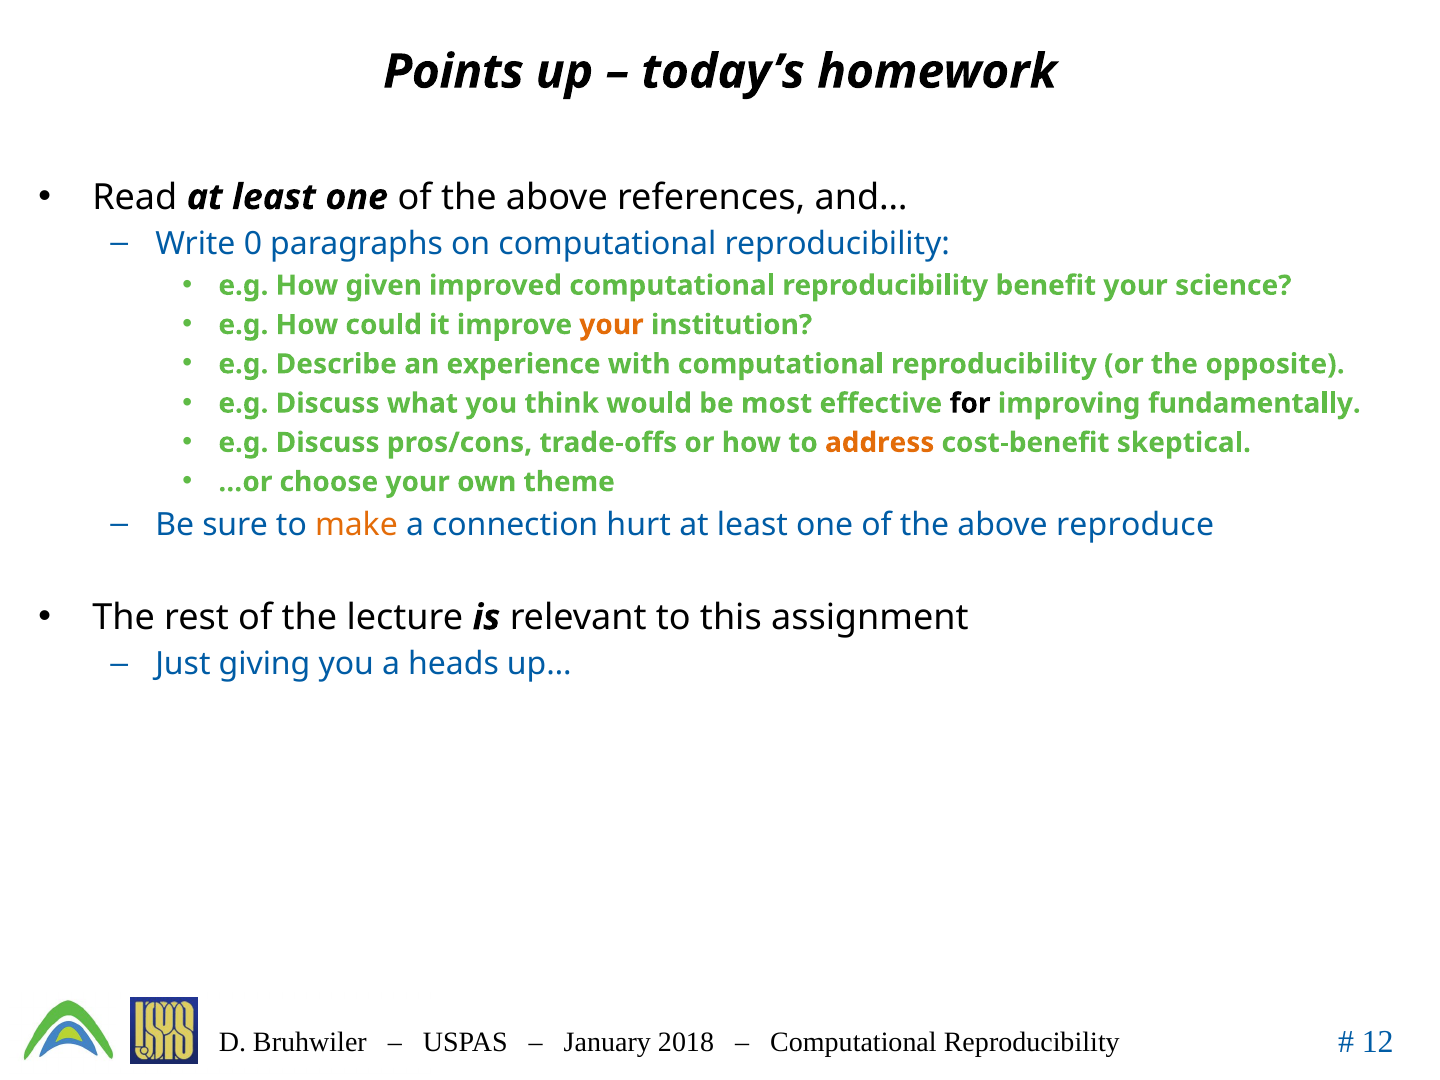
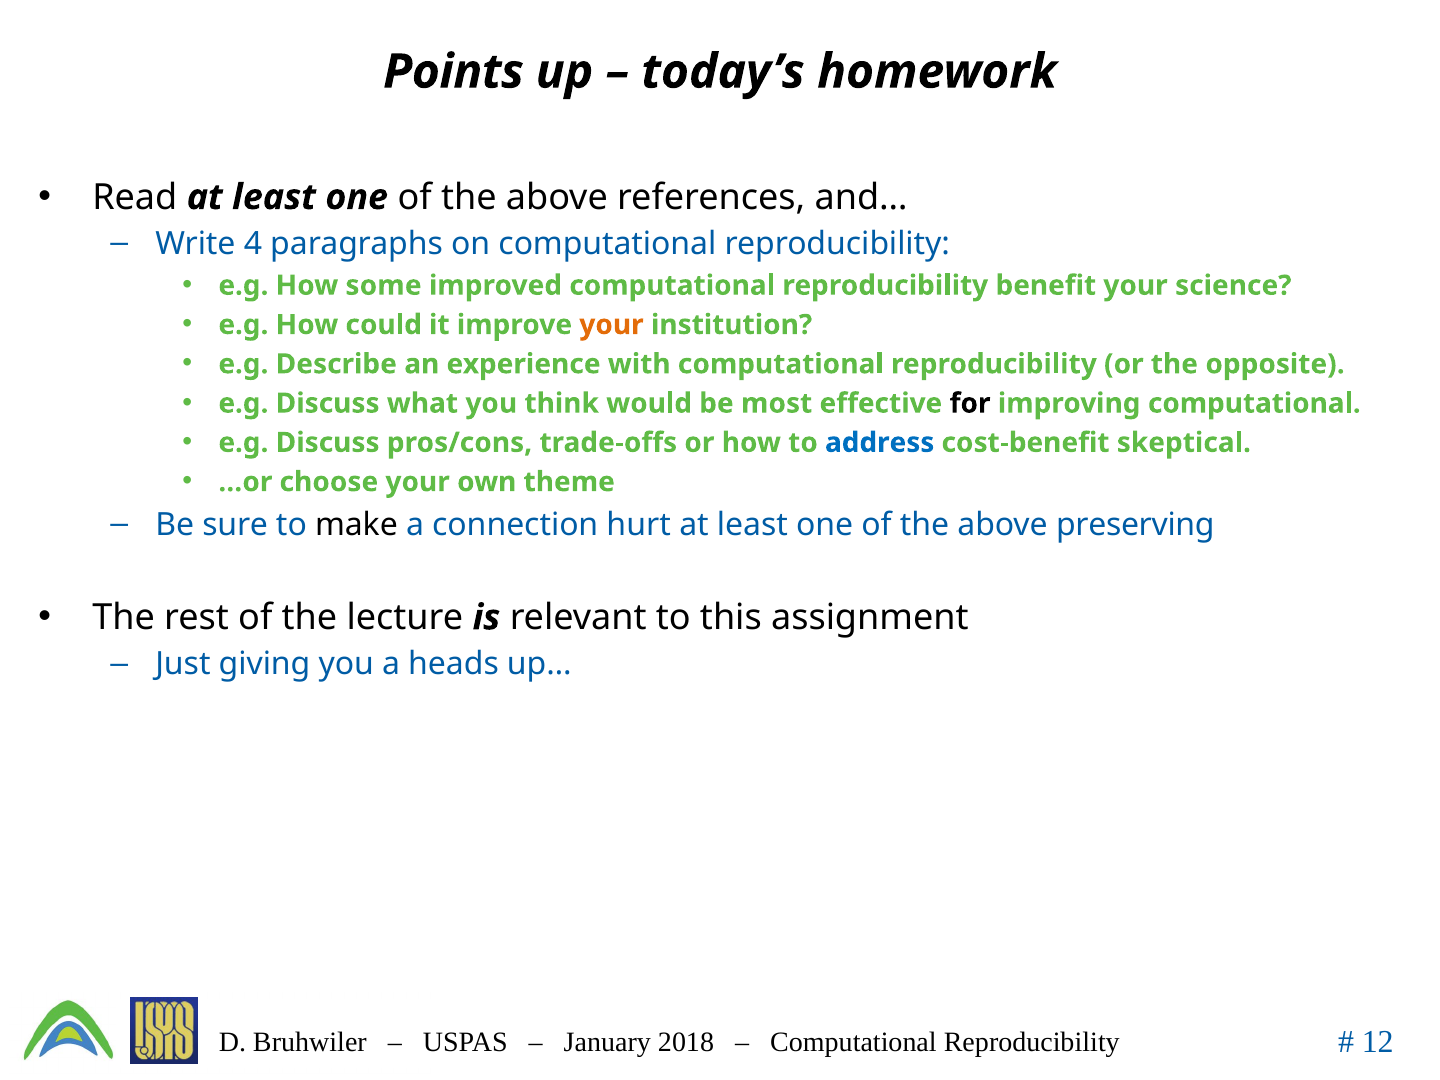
0: 0 -> 4
given: given -> some
improving fundamentally: fundamentally -> computational
address colour: orange -> blue
make colour: orange -> black
reproduce: reproduce -> preserving
